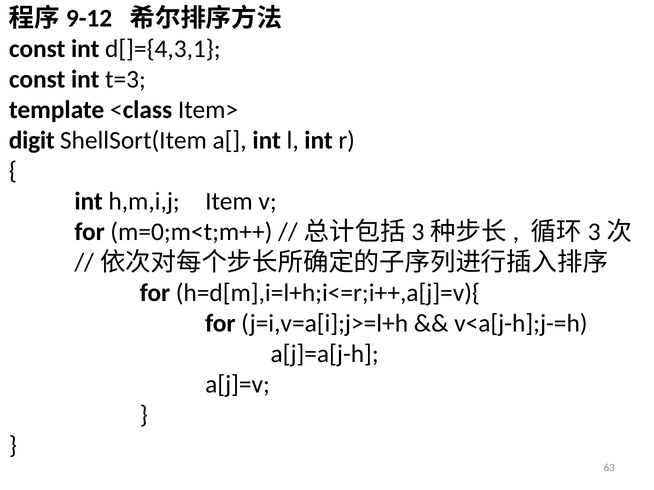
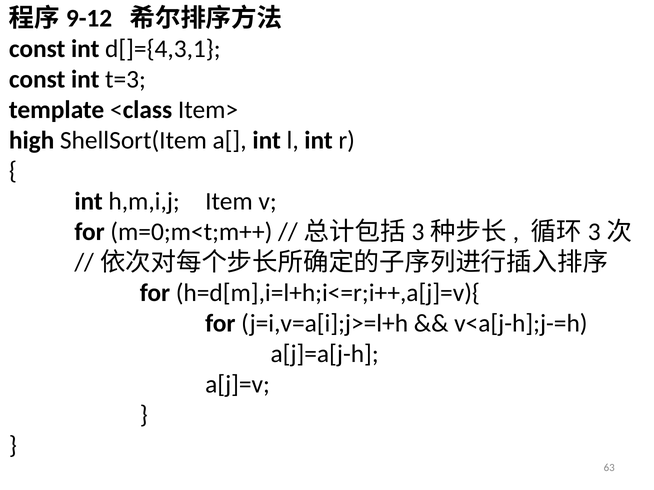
digit: digit -> high
